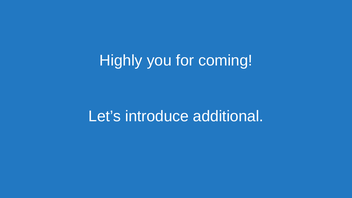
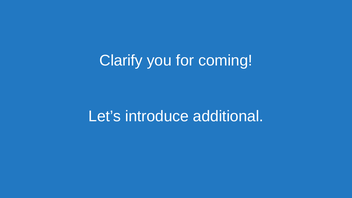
Highly: Highly -> Clarify
